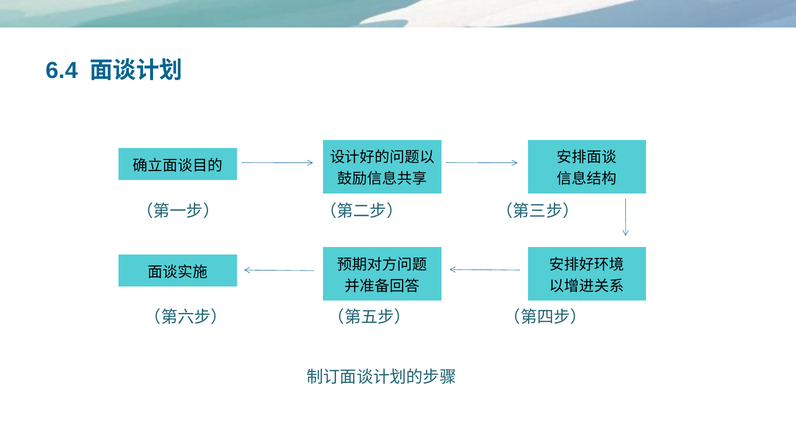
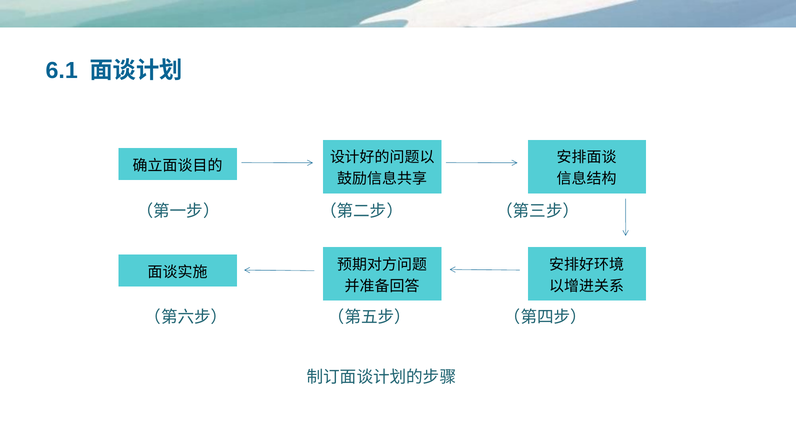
6.4: 6.4 -> 6.1
